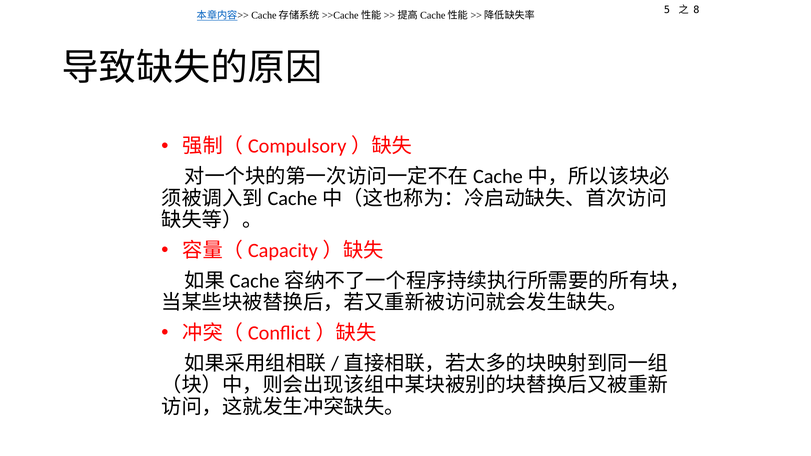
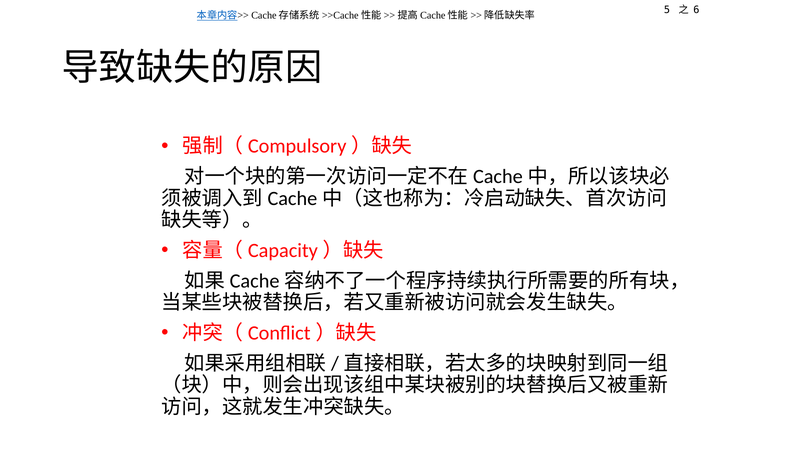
8: 8 -> 6
